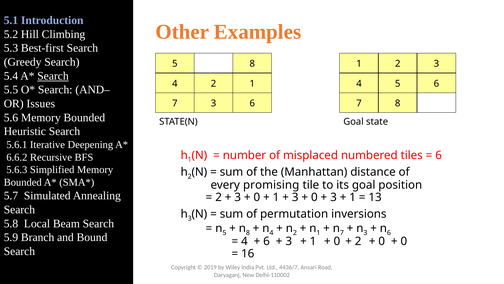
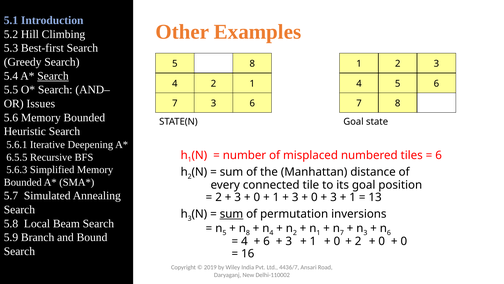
6.6.2: 6.6.2 -> 6.5.5
promising: promising -> connected
sum at (231, 214) underline: none -> present
